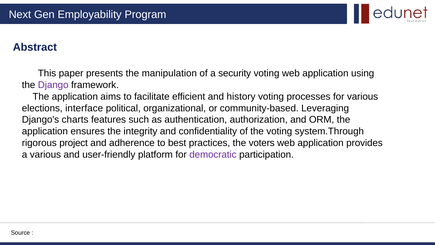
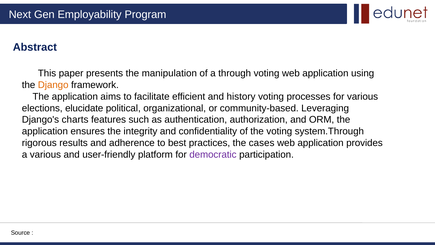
security: security -> through
Django colour: purple -> orange
interface: interface -> elucidate
project: project -> results
voters: voters -> cases
